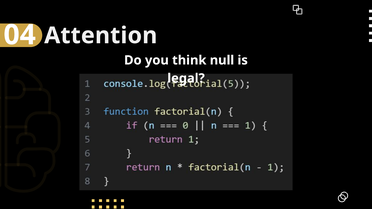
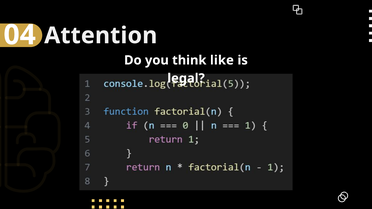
null: null -> like
